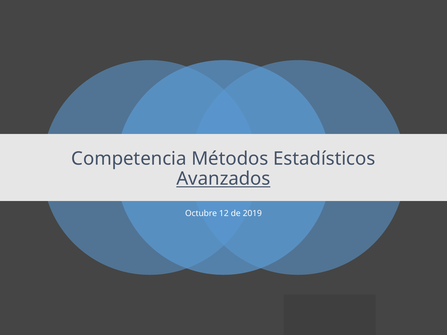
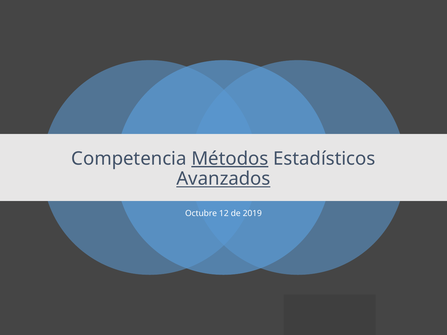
Métodos underline: none -> present
